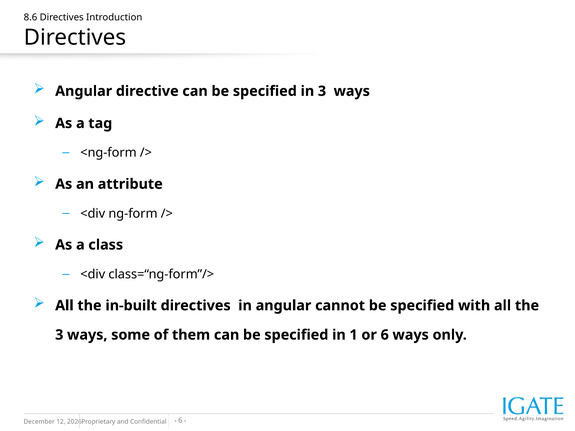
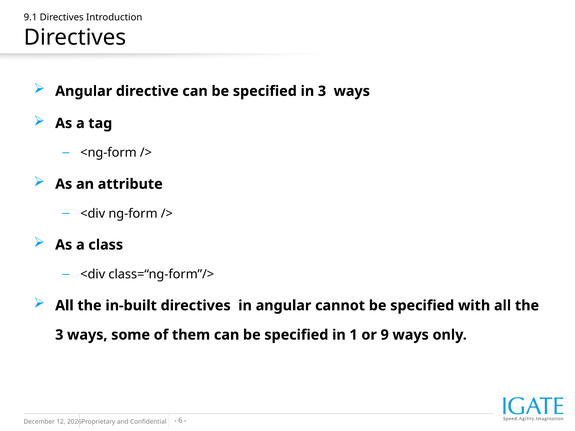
8.6: 8.6 -> 9.1
or 6: 6 -> 9
